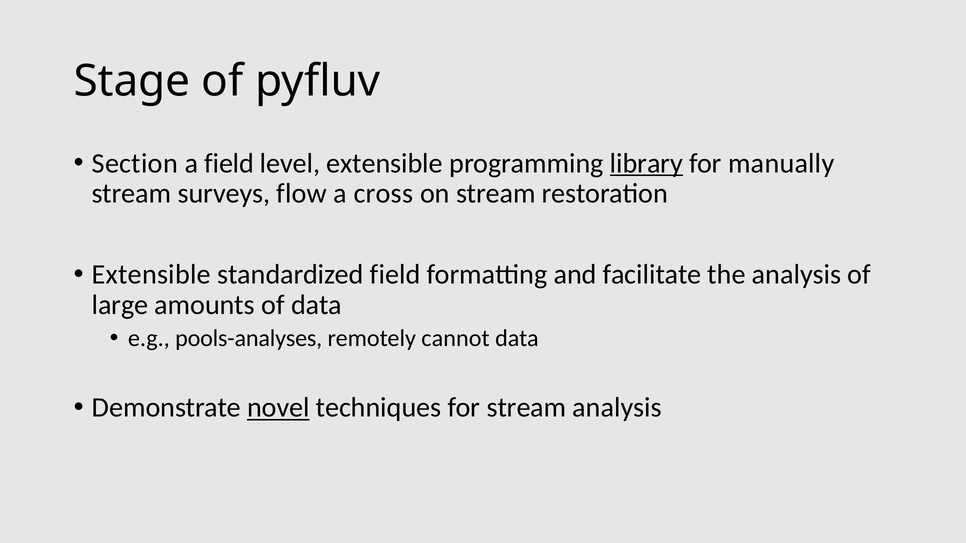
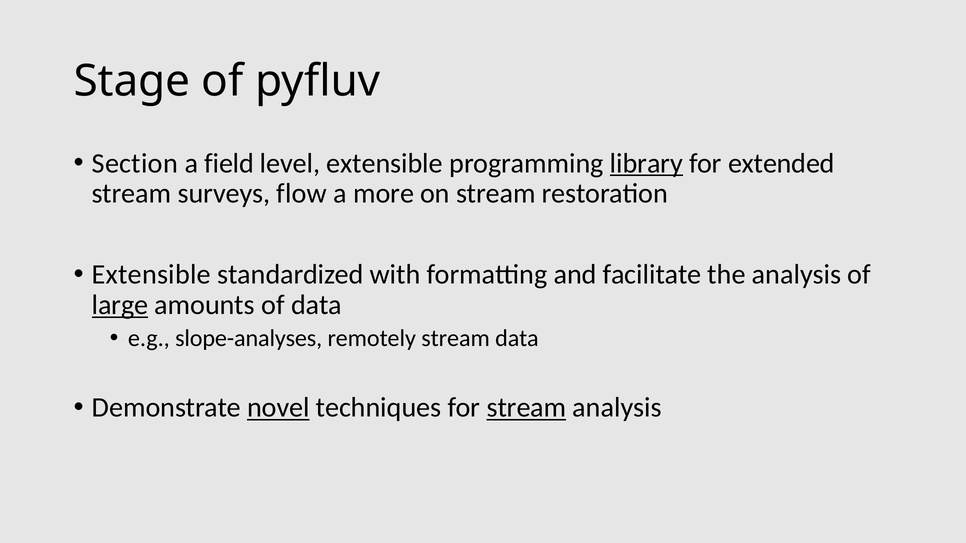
manually: manually -> extended
cross: cross -> more
standardized field: field -> with
large underline: none -> present
pools-analyses: pools-analyses -> slope-analyses
remotely cannot: cannot -> stream
stream at (526, 408) underline: none -> present
